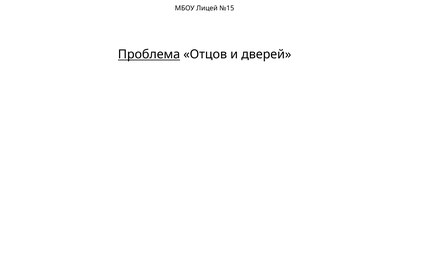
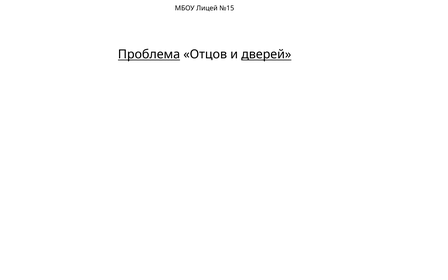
дверей underline: none -> present
